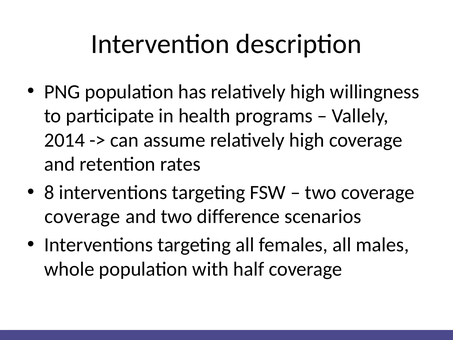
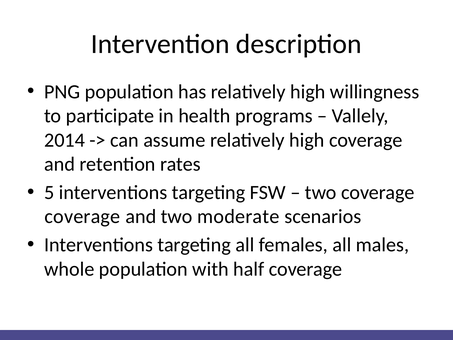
8: 8 -> 5
difference: difference -> moderate
